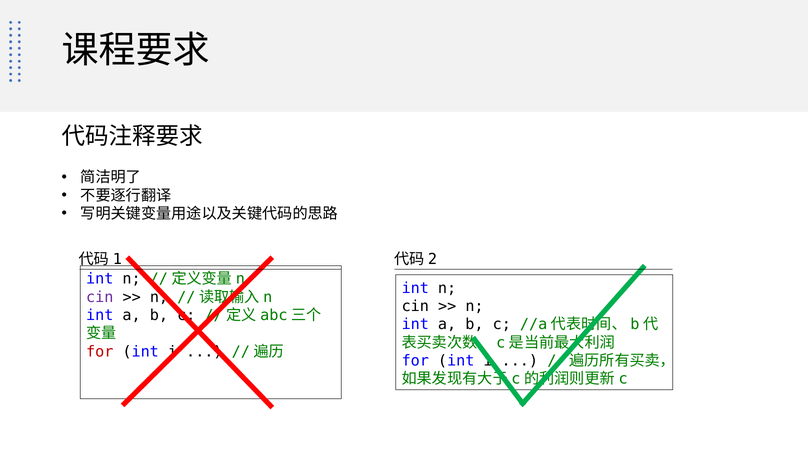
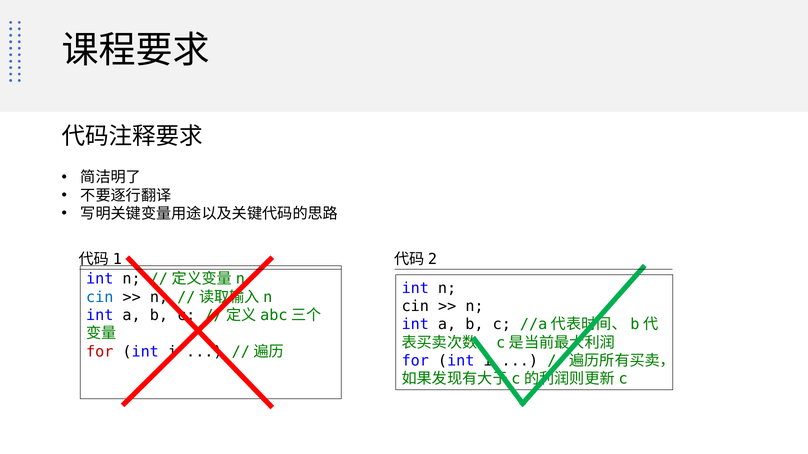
cin at (100, 297) colour: purple -> blue
